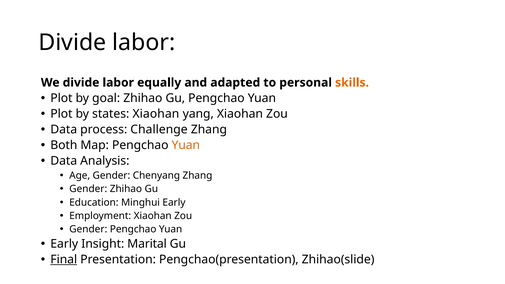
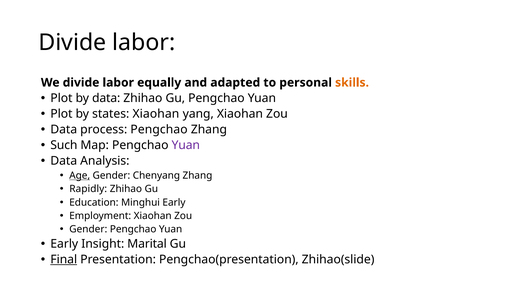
by goal: goal -> data
process Challenge: Challenge -> Pengchao
Both: Both -> Such
Yuan at (186, 145) colour: orange -> purple
Age underline: none -> present
Gender at (88, 189): Gender -> Rapidly
